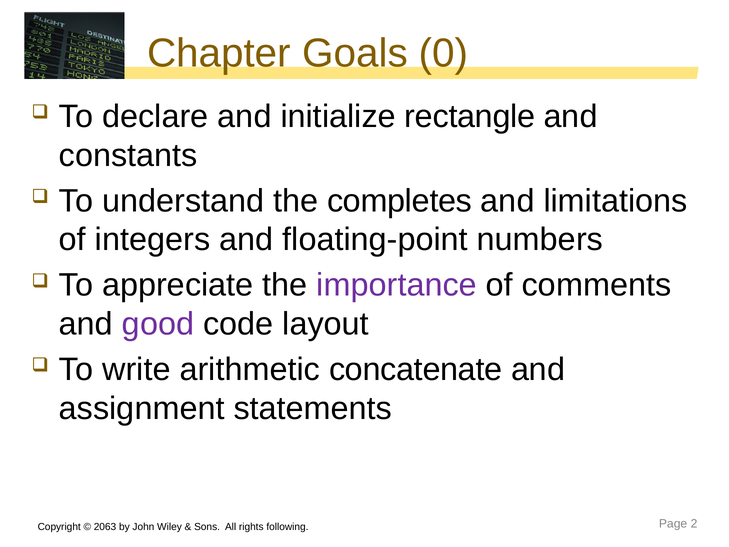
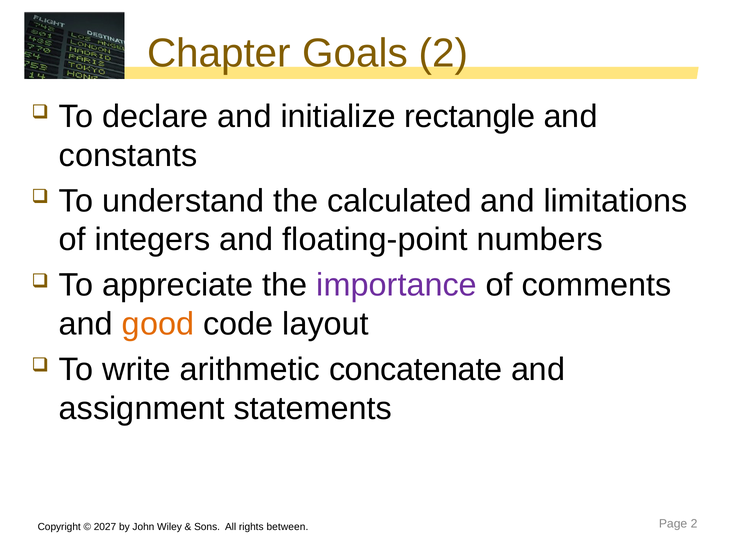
Goals 0: 0 -> 2
completes: completes -> calculated
good colour: purple -> orange
2063: 2063 -> 2027
following: following -> between
